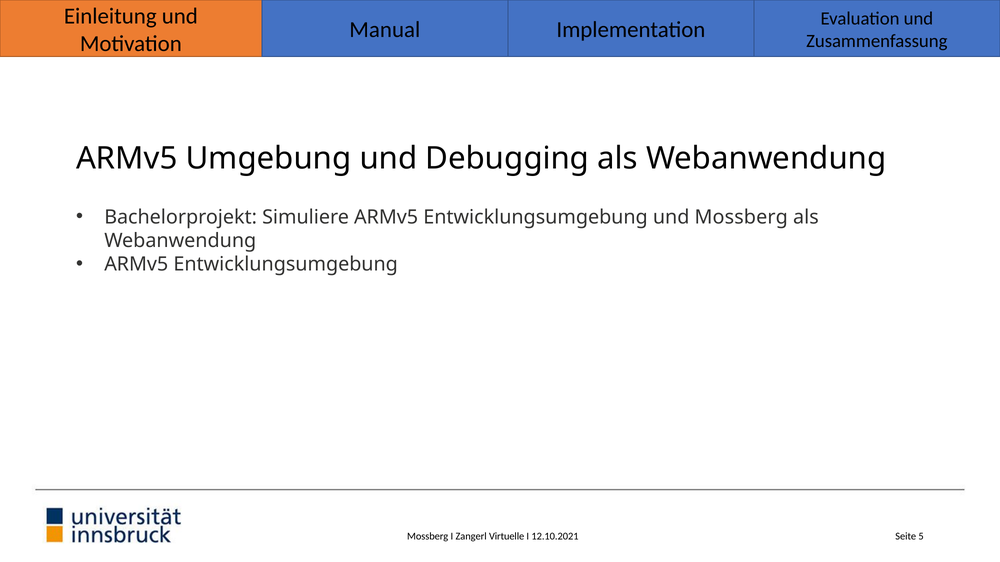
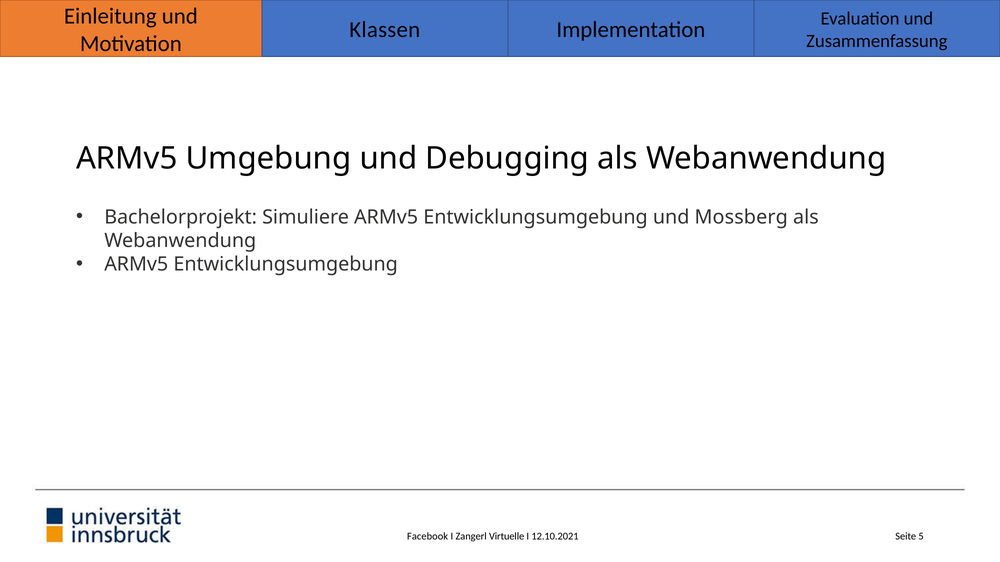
Manual: Manual -> Klassen
Mossberg at (428, 537): Mossberg -> Facebook
